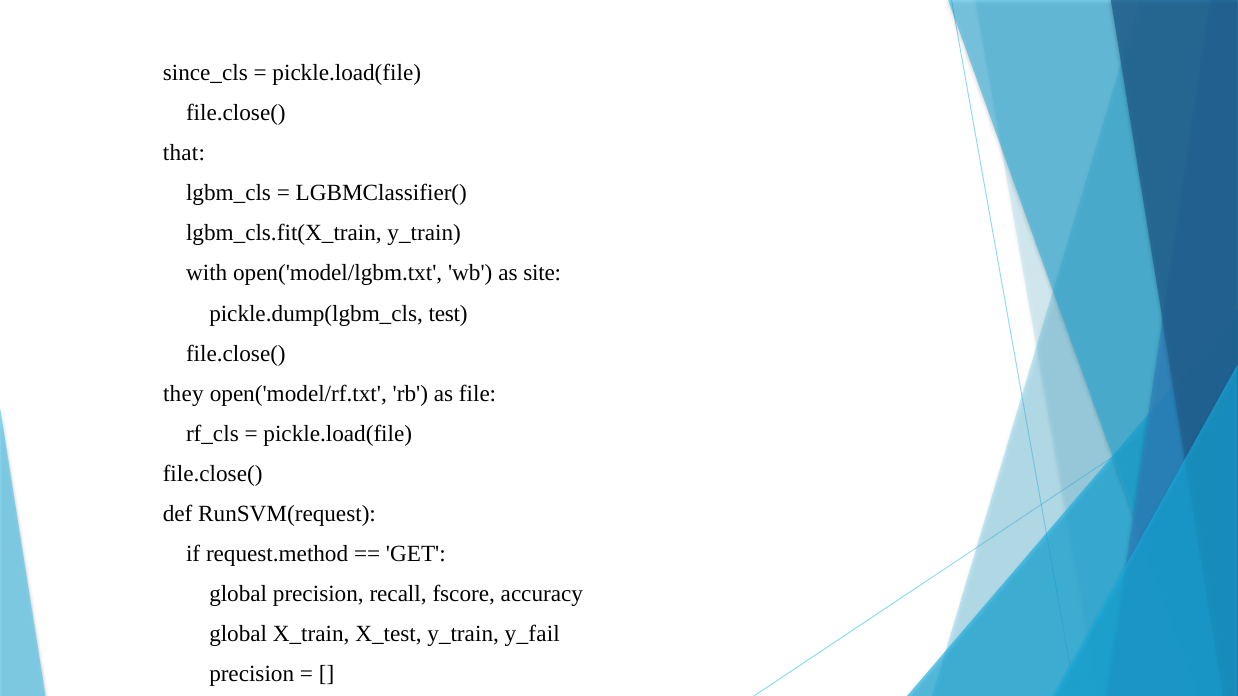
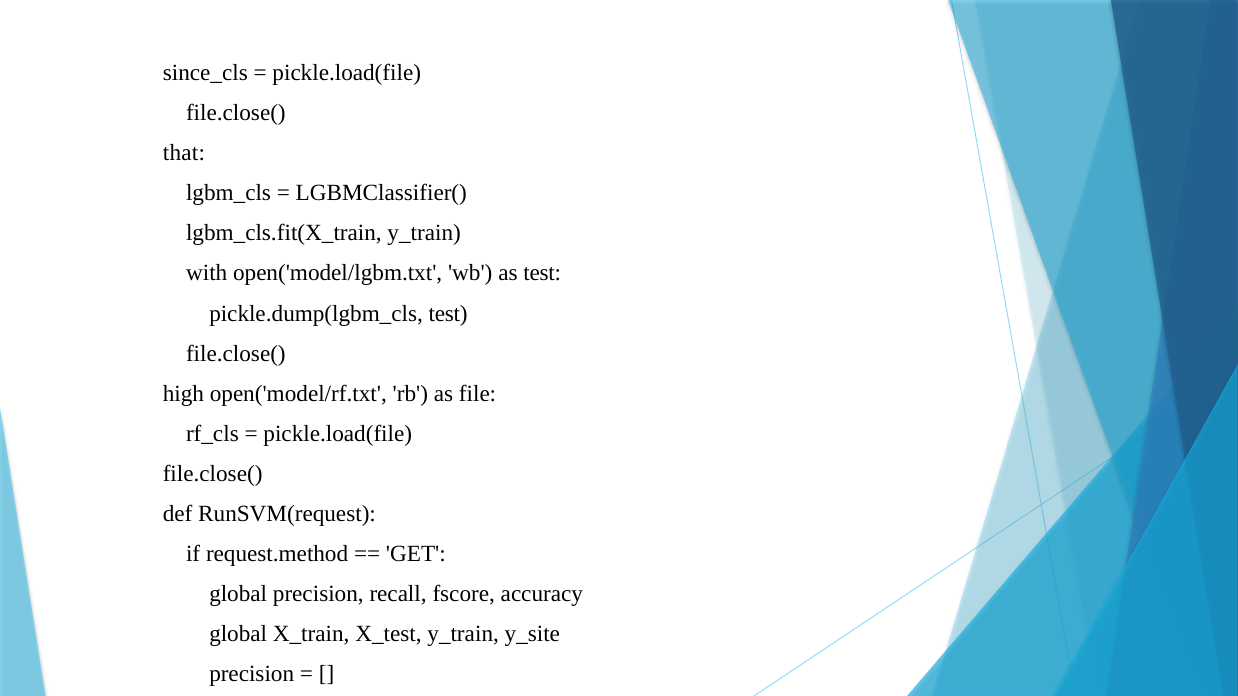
as site: site -> test
they: they -> high
y_fail: y_fail -> y_site
